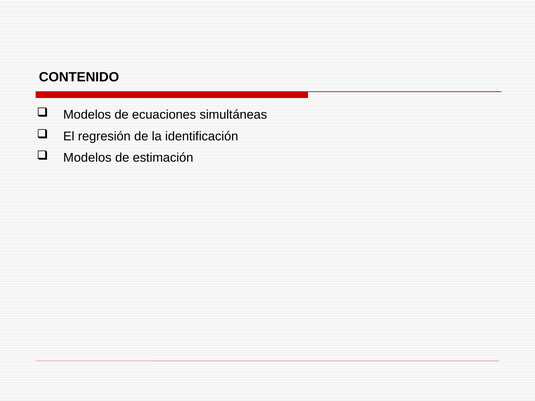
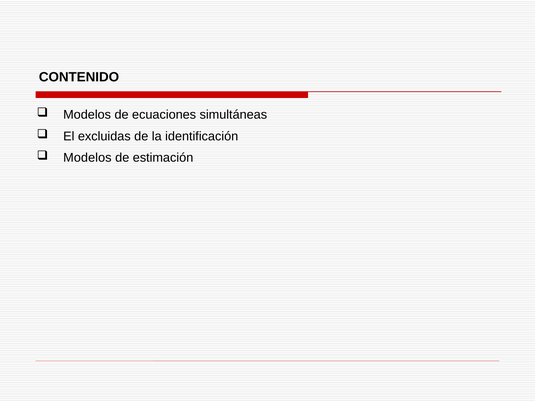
regresión: regresión -> excluidas
